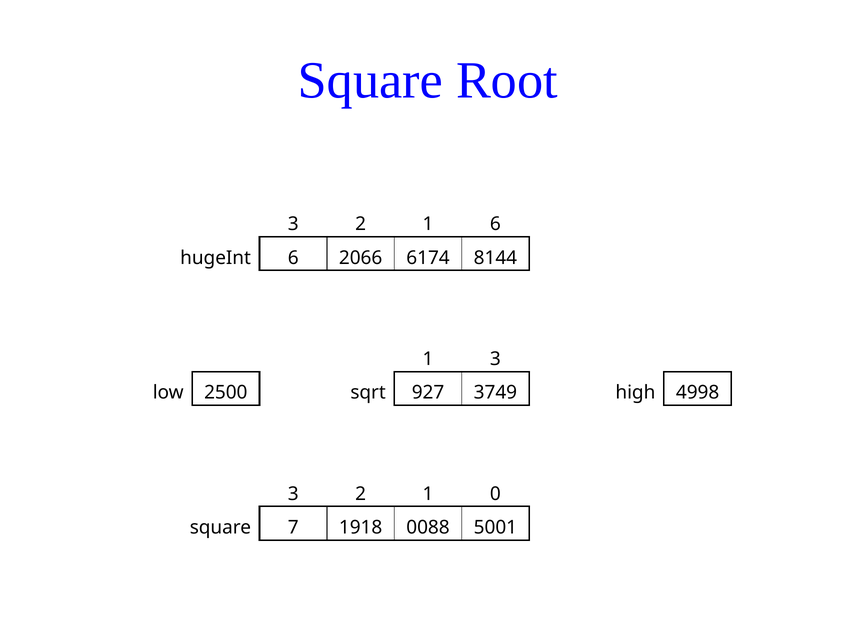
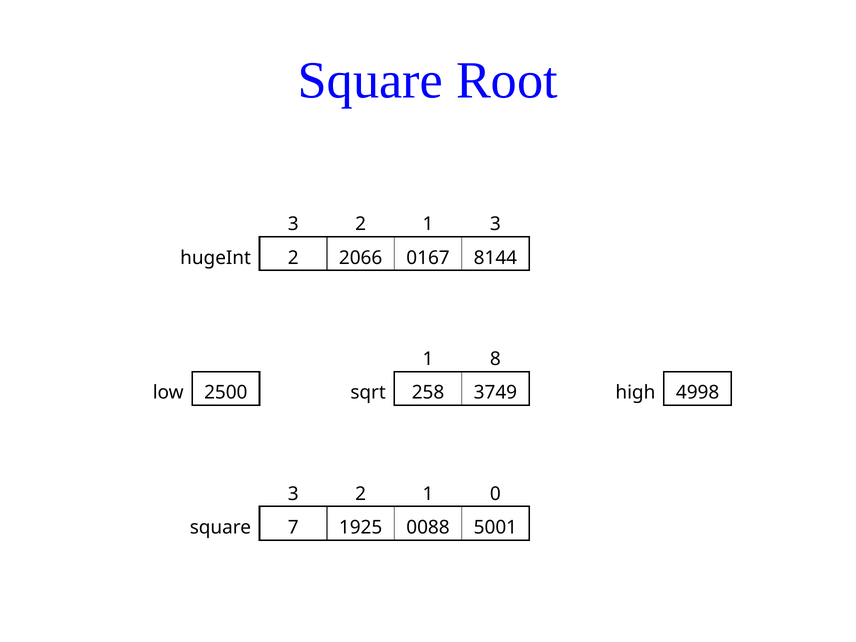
1 6: 6 -> 3
hugeInt 6: 6 -> 2
6174: 6174 -> 0167
1 3: 3 -> 8
927: 927 -> 258
1918: 1918 -> 1925
